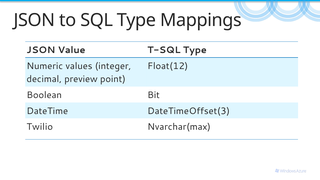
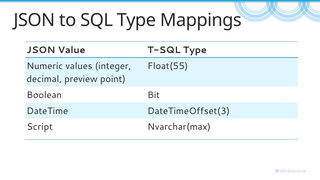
Float(12: Float(12 -> Float(55
Twilio: Twilio -> Script
